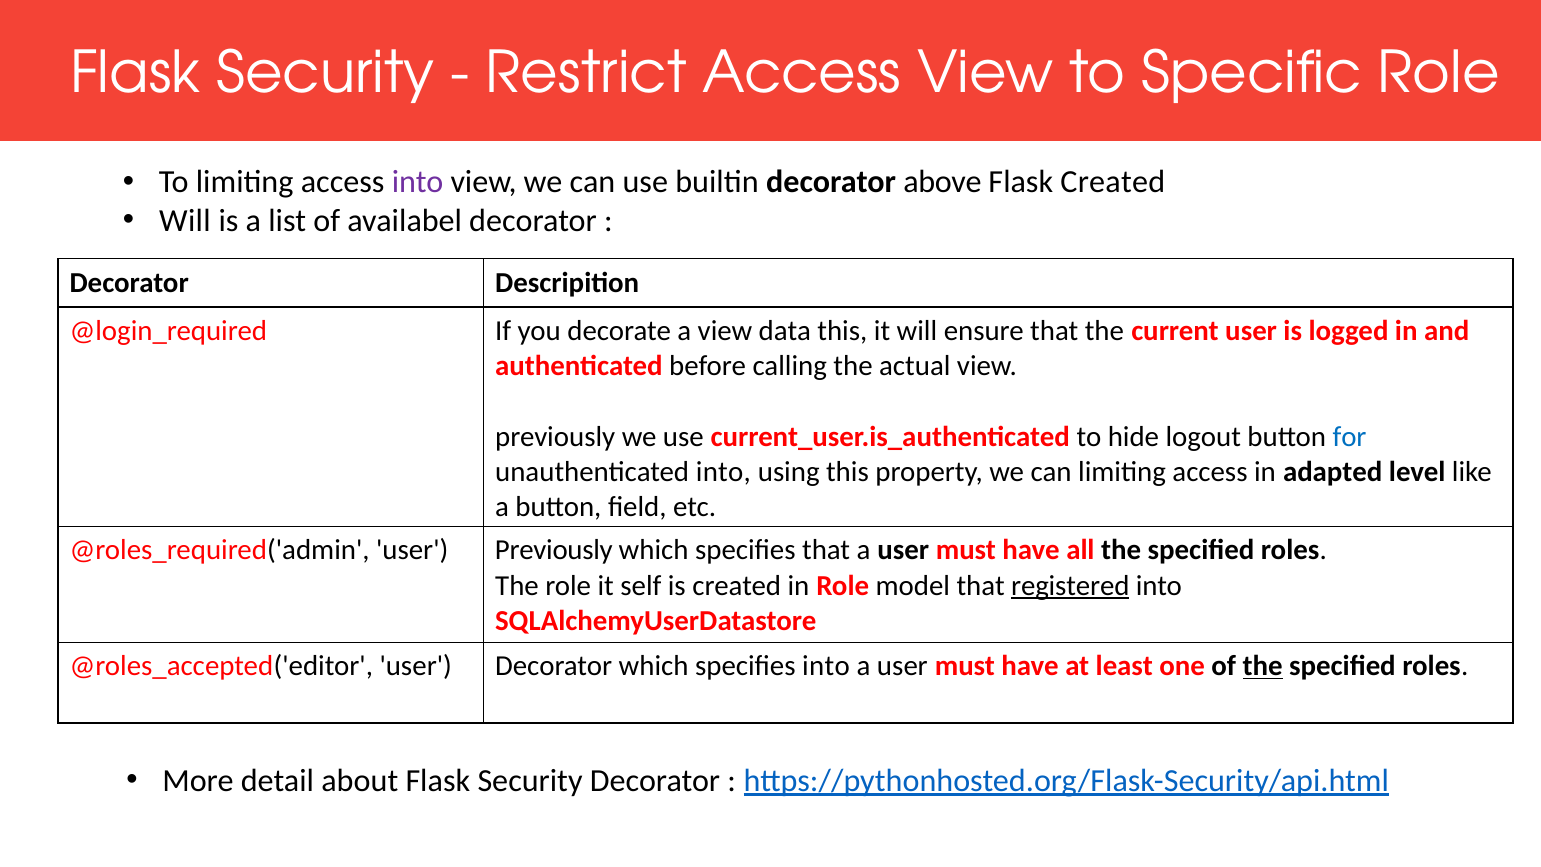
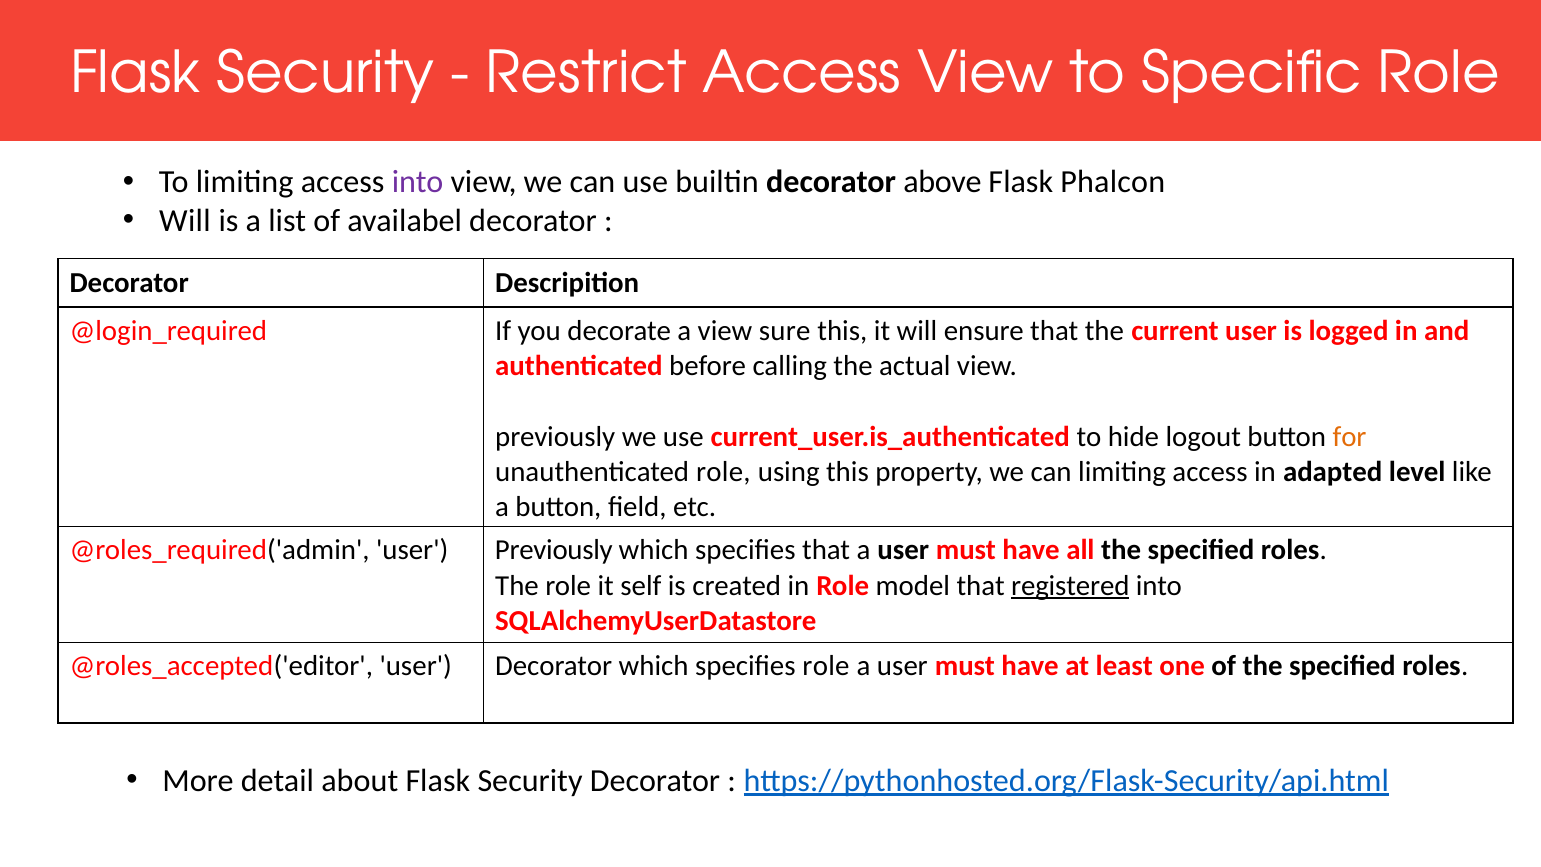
Flask Created: Created -> Phalcon
data: data -> sure
for colour: blue -> orange
unauthenticated into: into -> role
specifies into: into -> role
the at (1263, 666) underline: present -> none
